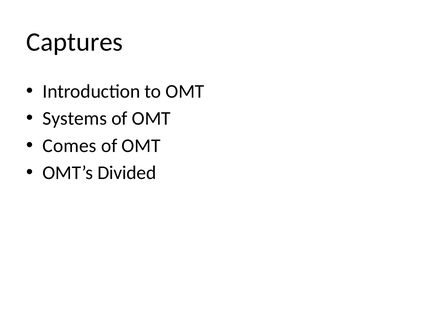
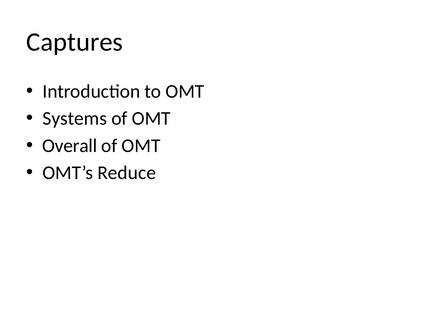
Comes: Comes -> Overall
Divided: Divided -> Reduce
